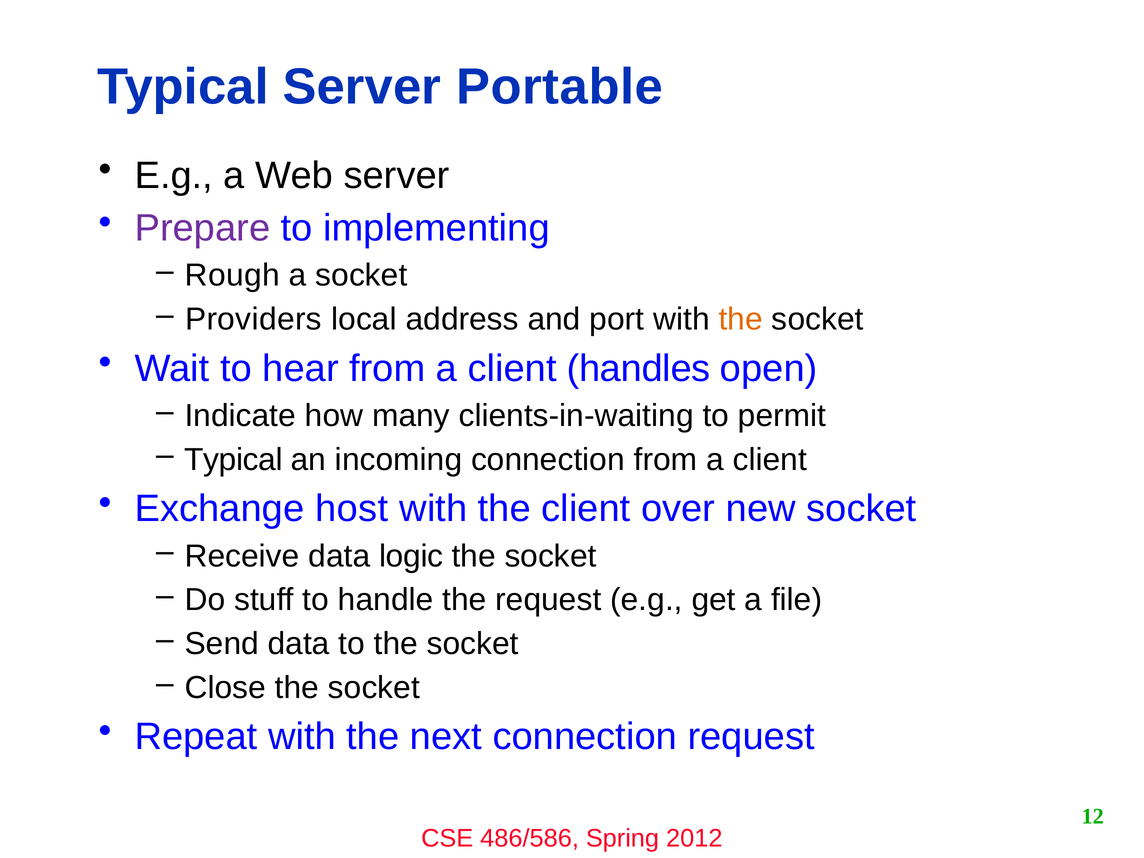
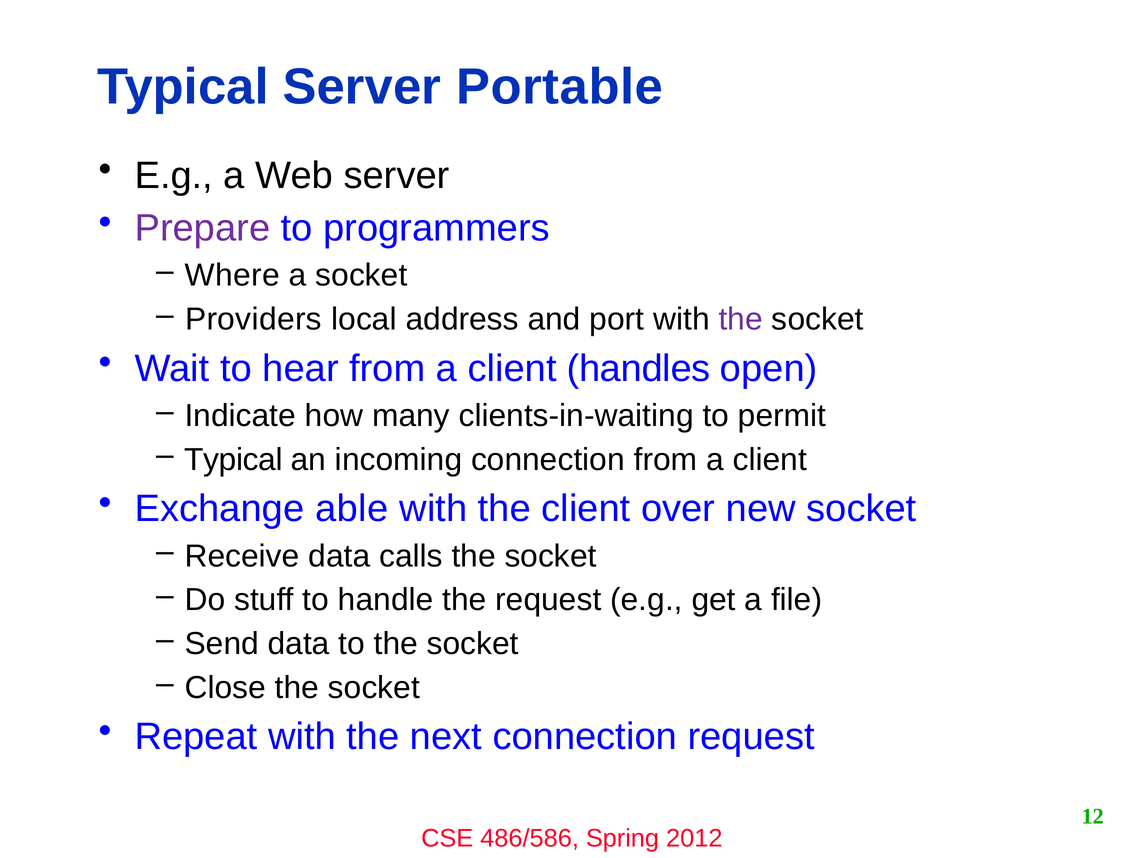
implementing: implementing -> programmers
Rough: Rough -> Where
the at (741, 319) colour: orange -> purple
host: host -> able
logic: logic -> calls
